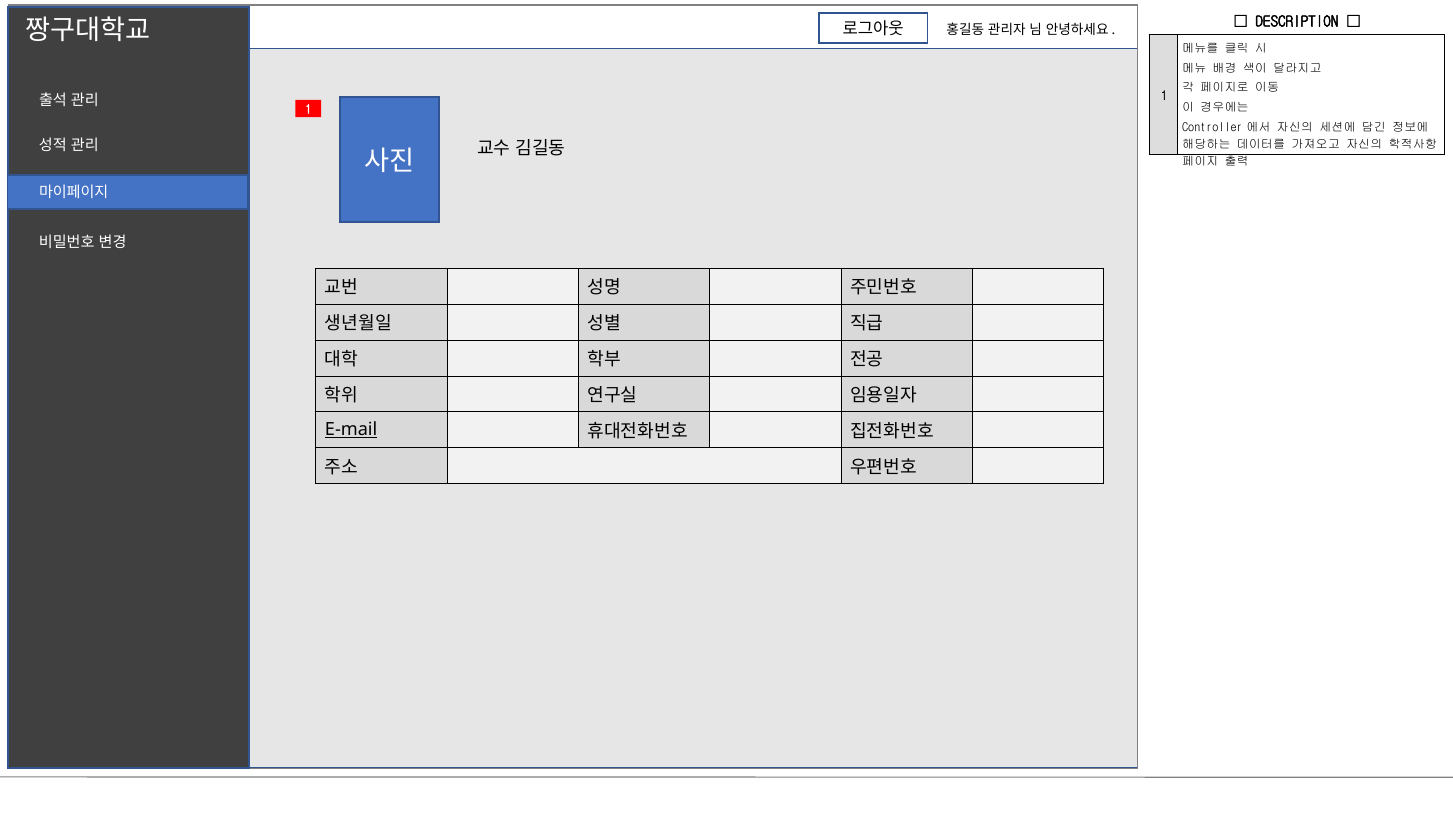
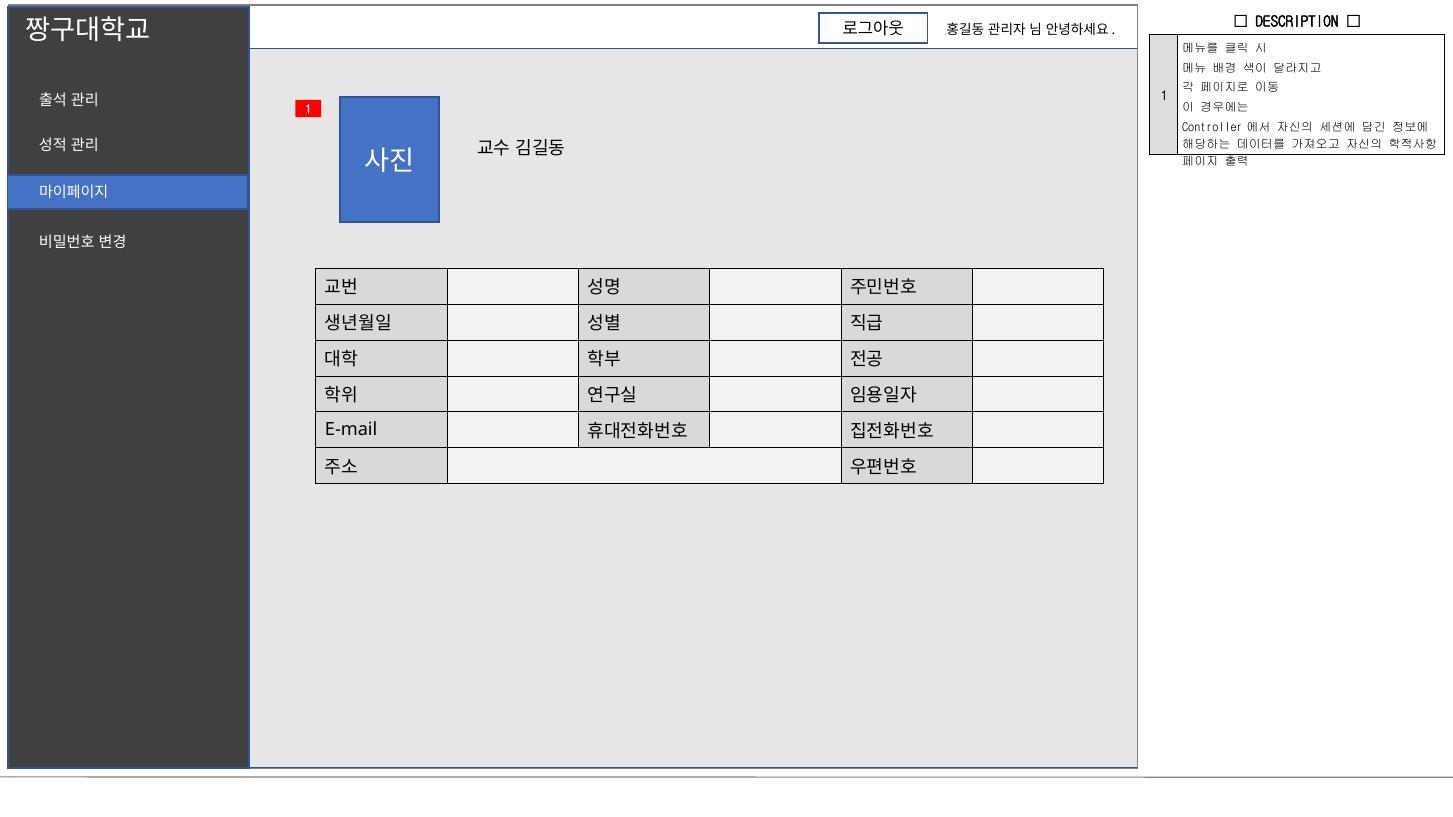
E-mail underline: present -> none
